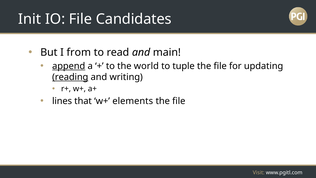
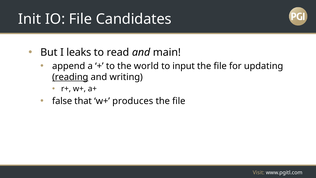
from: from -> leaks
append underline: present -> none
tuple: tuple -> input
lines: lines -> false
elements: elements -> produces
